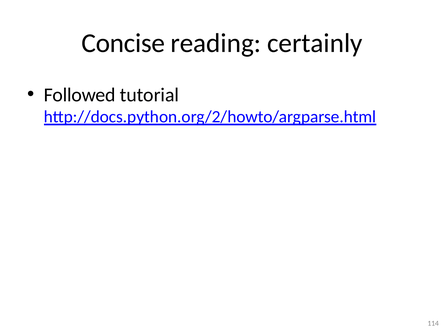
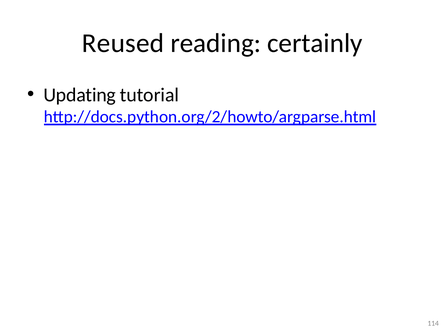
Concise: Concise -> Reused
Followed: Followed -> Updating
